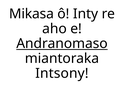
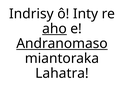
Mikasa: Mikasa -> Indrisy
aho underline: none -> present
Intsony: Intsony -> Lahatra
